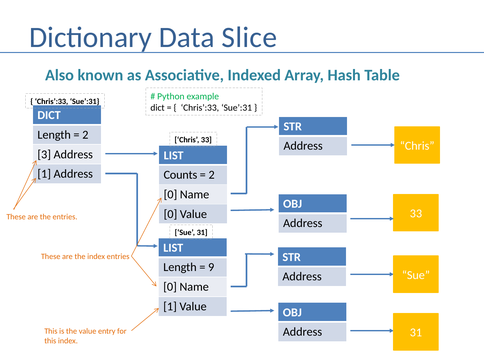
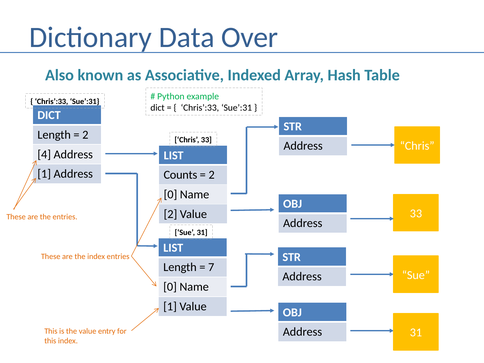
Slice: Slice -> Over
3: 3 -> 4
0 at (170, 214): 0 -> 2
9: 9 -> 7
